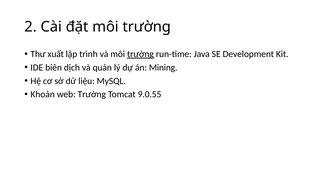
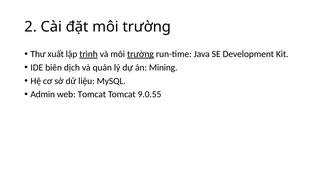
trình underline: none -> present
Khoản: Khoản -> Admin
web Trường: Trường -> Tomcat
